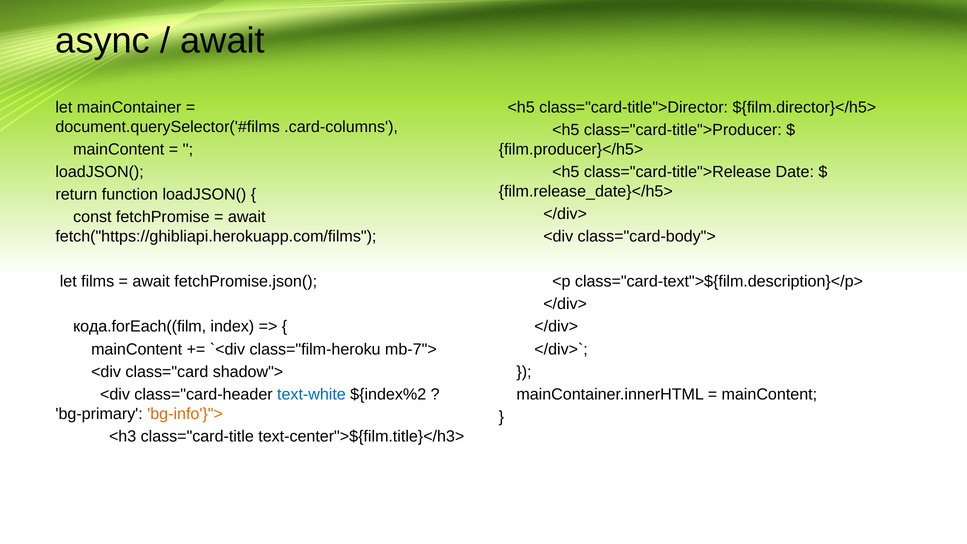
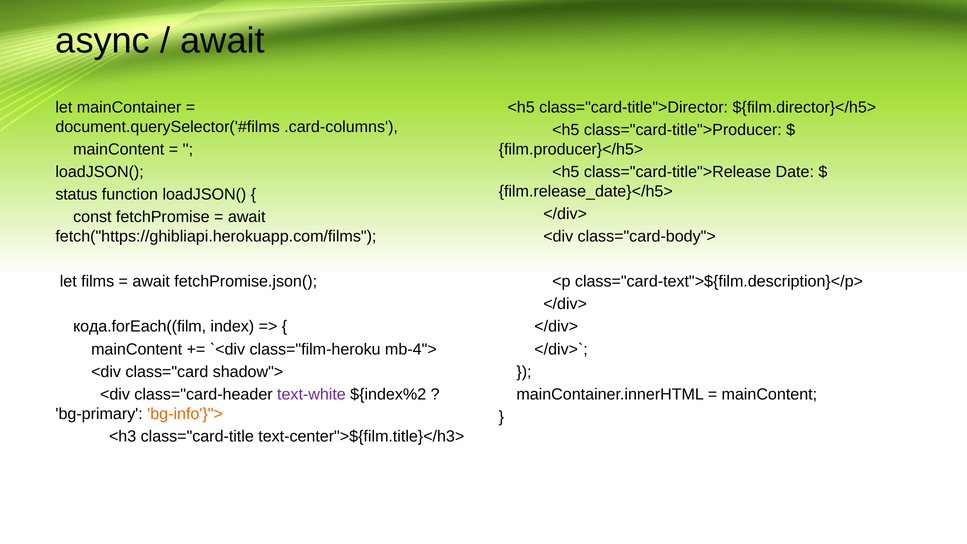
return: return -> status
mb-7">: mb-7"> -> mb-4">
text-white colour: blue -> purple
